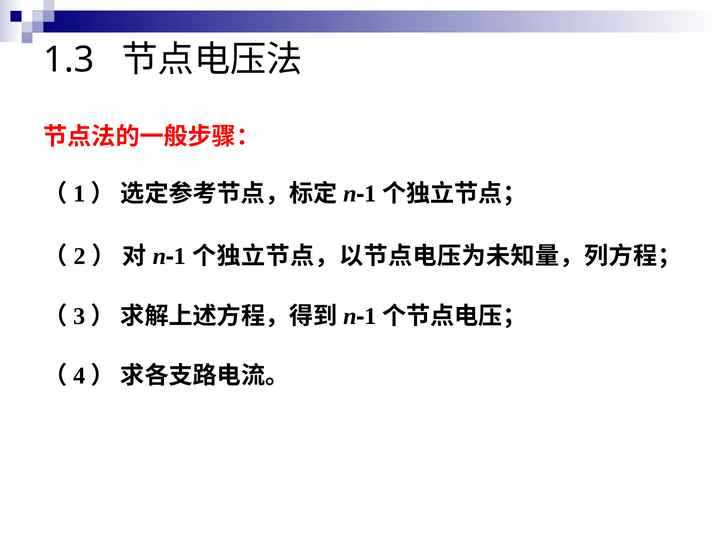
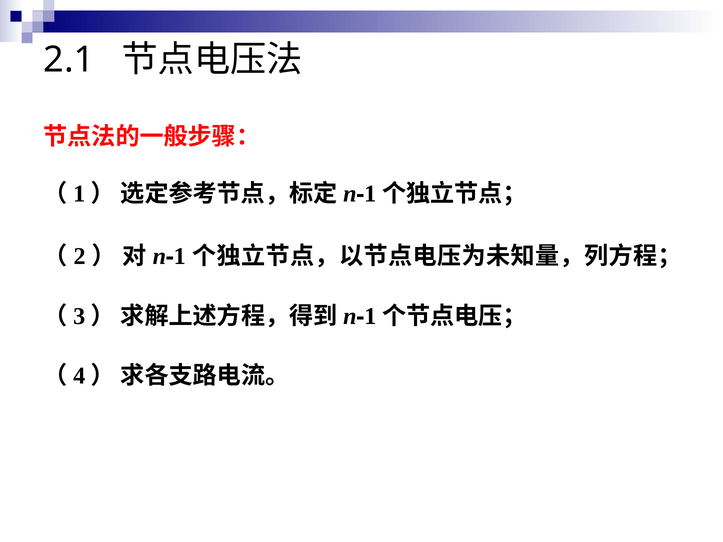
1.3: 1.3 -> 2.1
